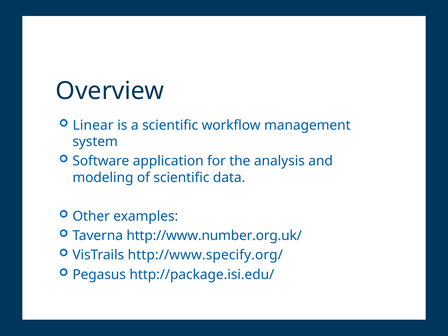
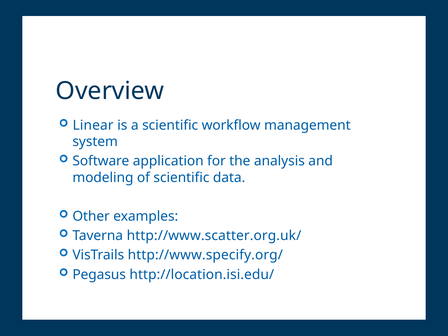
http://www.number.org.uk/: http://www.number.org.uk/ -> http://www.scatter.org.uk/
http://package.isi.edu/: http://package.isi.edu/ -> http://location.isi.edu/
